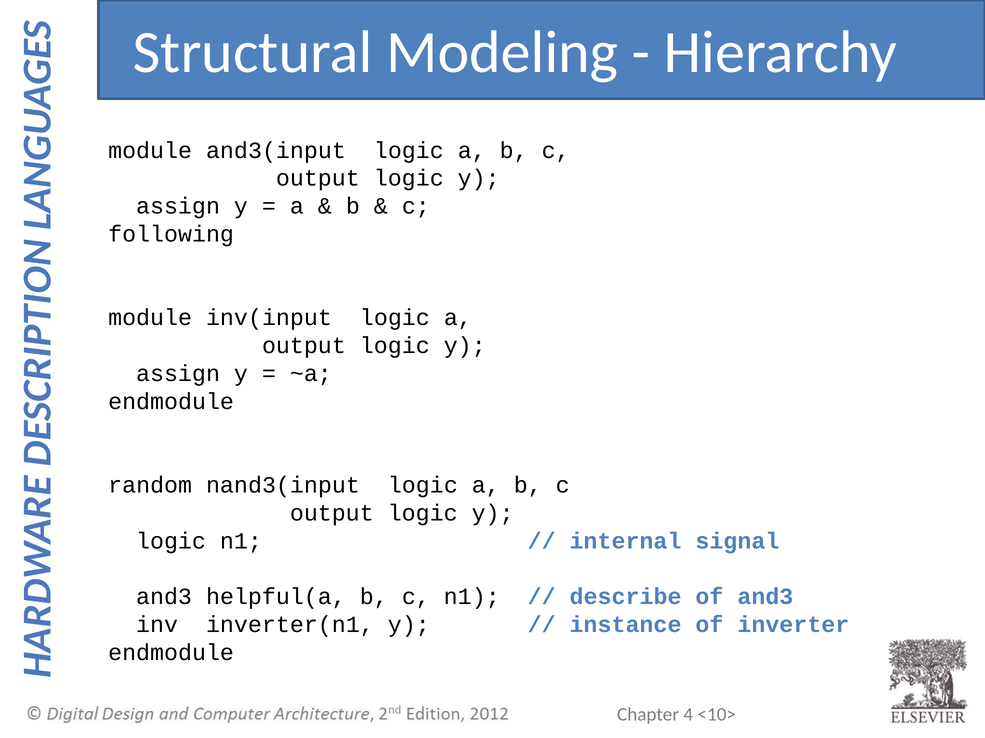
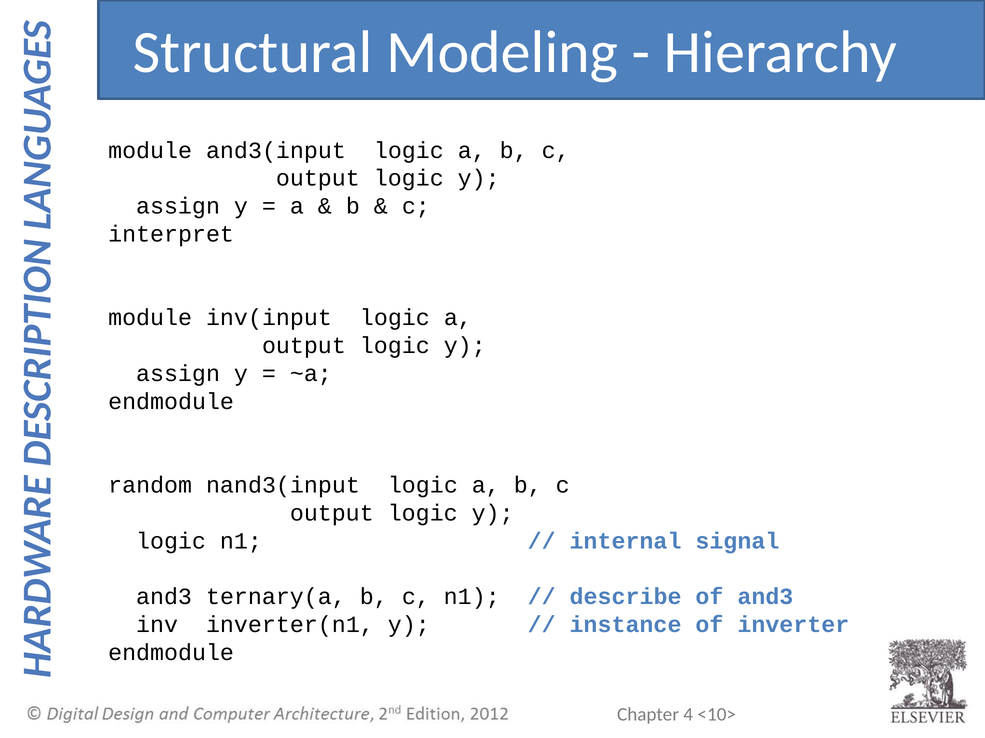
following: following -> interpret
helpful(a: helpful(a -> ternary(a
